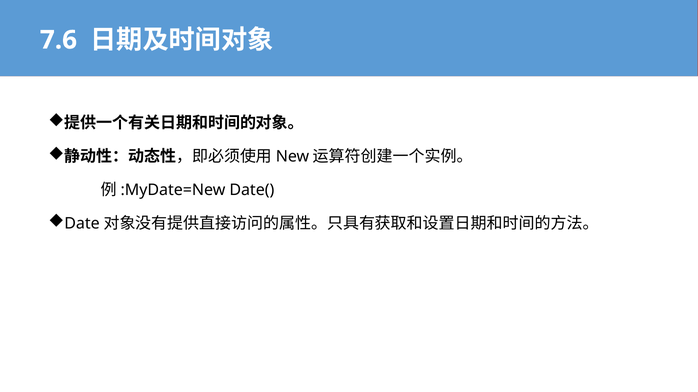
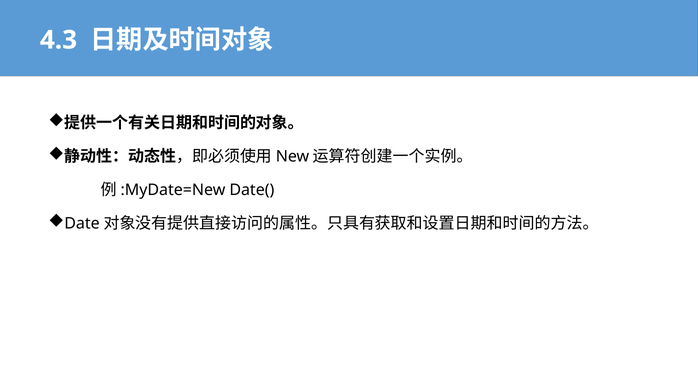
7.6: 7.6 -> 4.3
